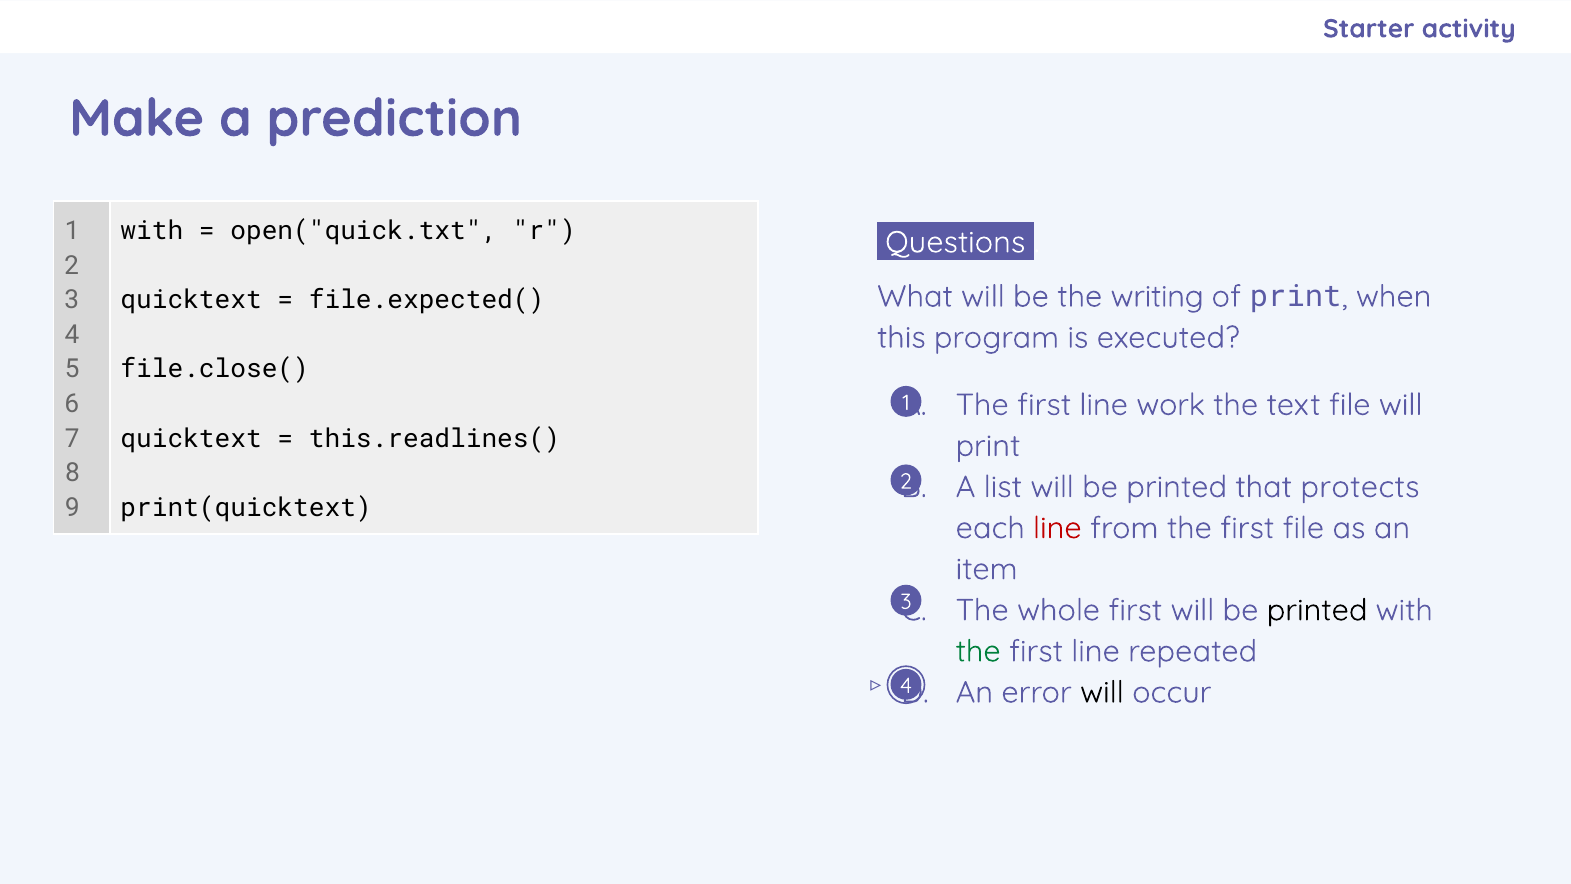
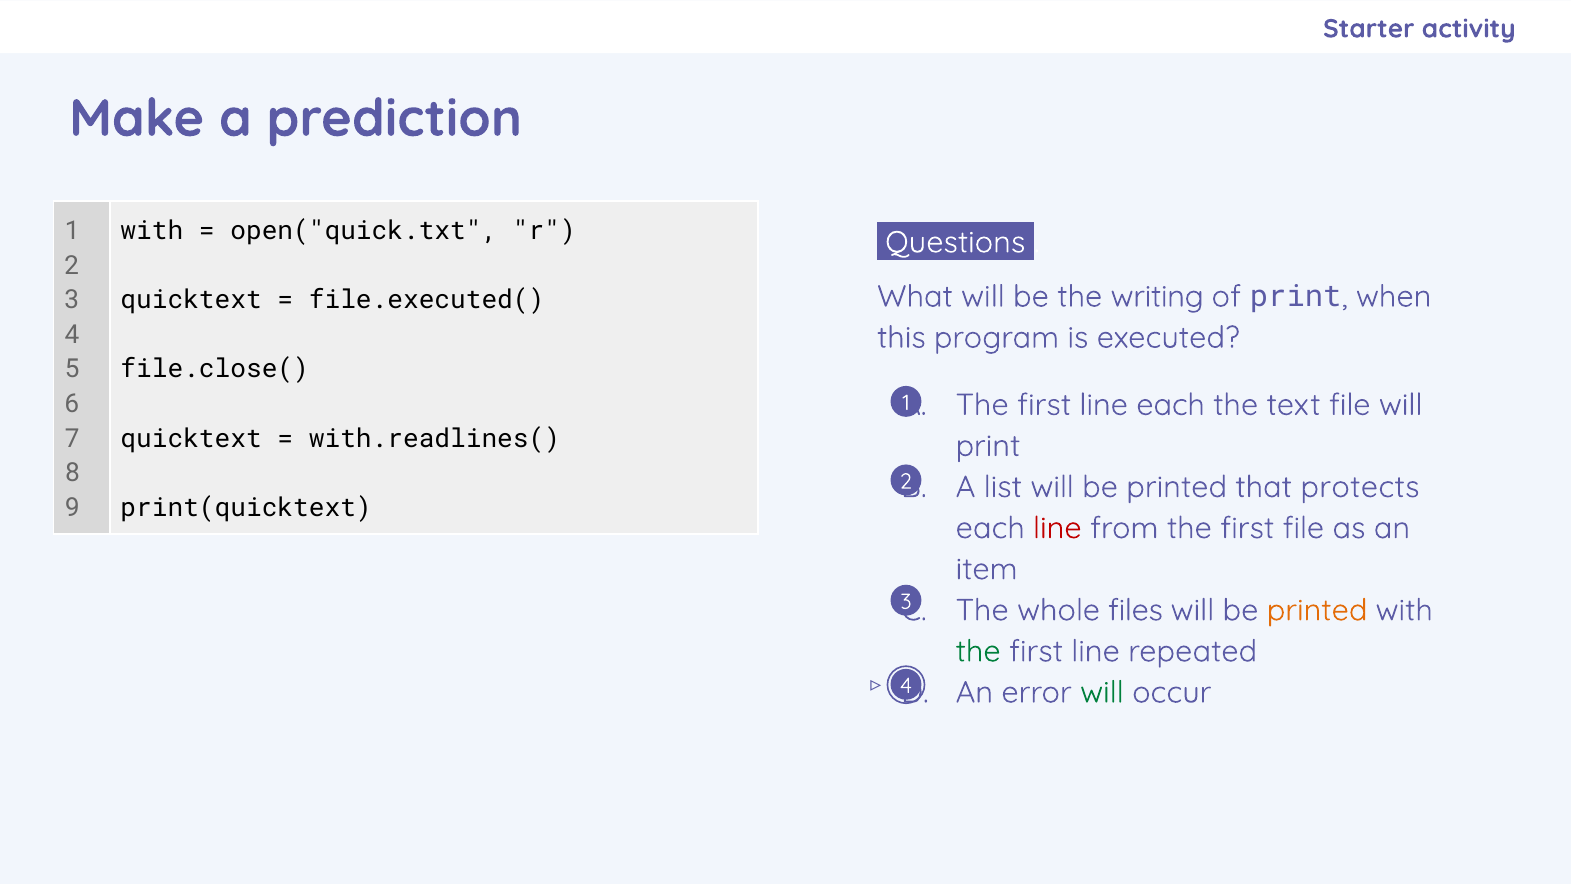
file.expected(: file.expected( -> file.executed(
line work: work -> each
this.readlines(: this.readlines( -> with.readlines(
whole first: first -> files
printed at (1317, 610) colour: black -> orange
will at (1102, 692) colour: black -> green
